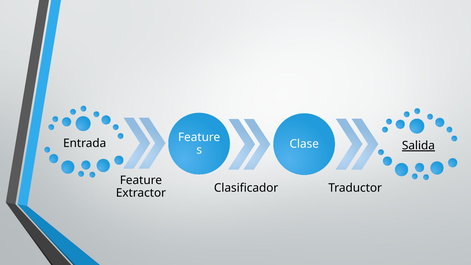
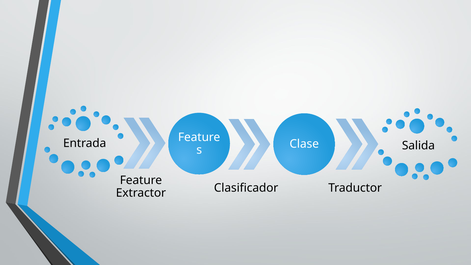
Salida underline: present -> none
